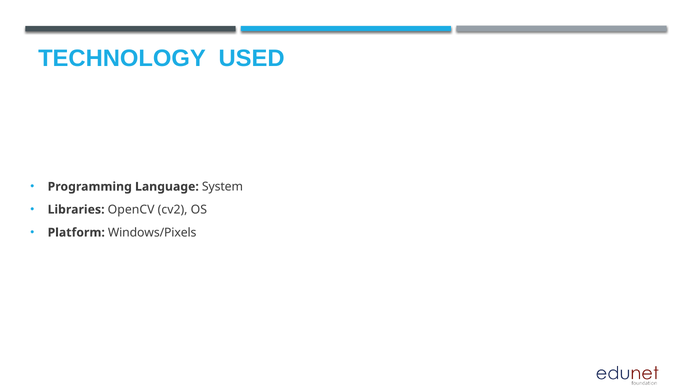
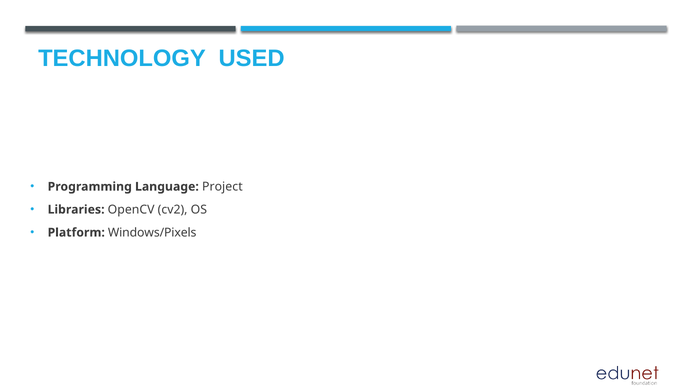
System: System -> Project
